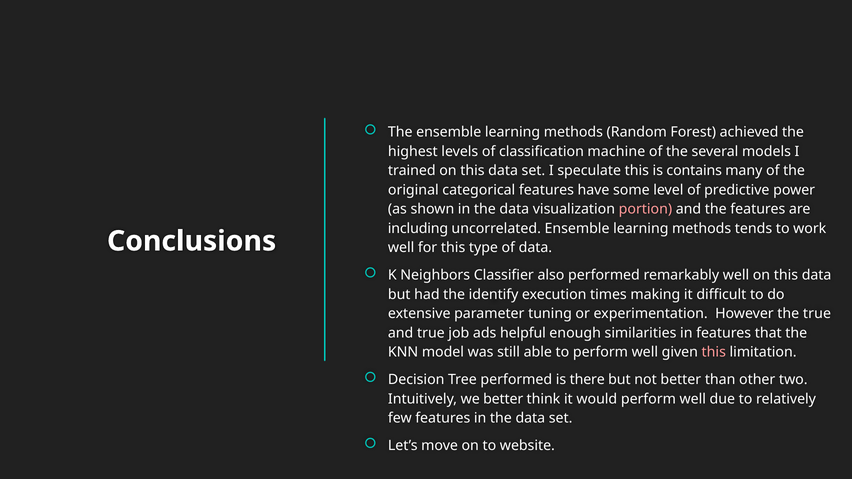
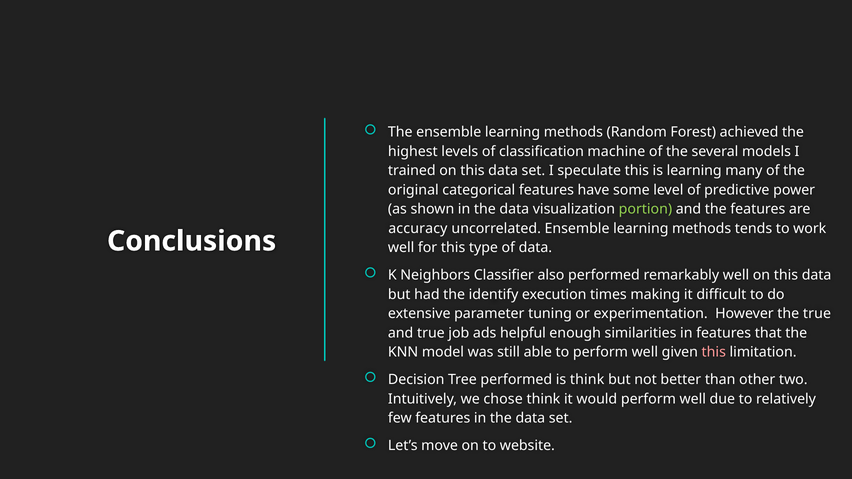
is contains: contains -> learning
portion colour: pink -> light green
including: including -> accuracy
is there: there -> think
we better: better -> chose
